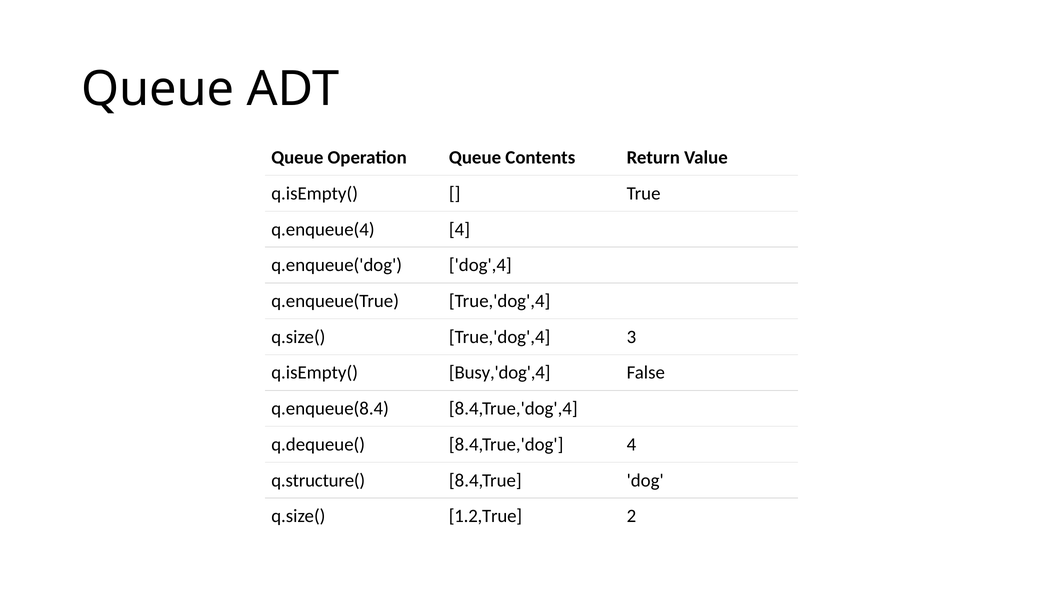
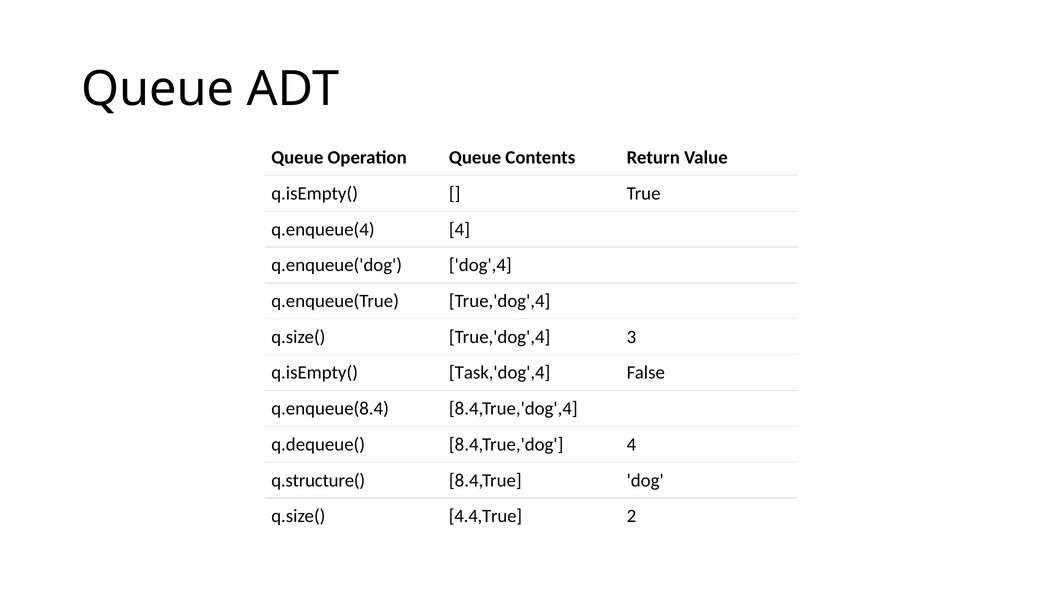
Busy,'dog',4: Busy,'dog',4 -> Task,'dog',4
1.2,True: 1.2,True -> 4.4,True
